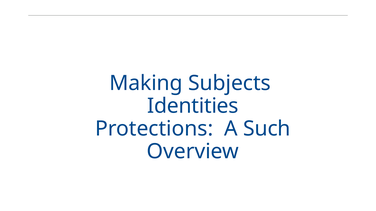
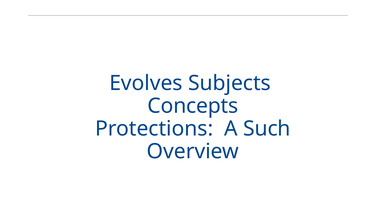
Making: Making -> Evolves
Identities: Identities -> Concepts
